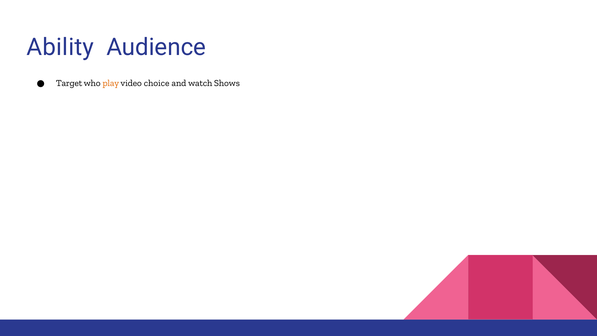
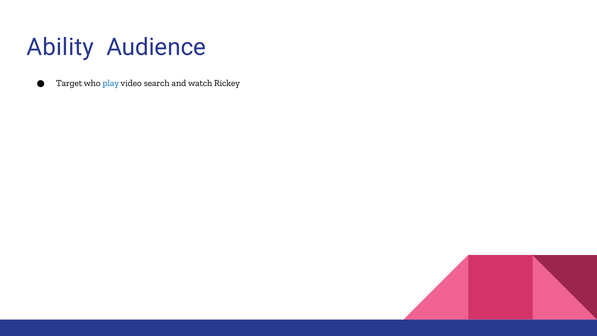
play colour: orange -> blue
choice: choice -> search
Shows: Shows -> Rickey
